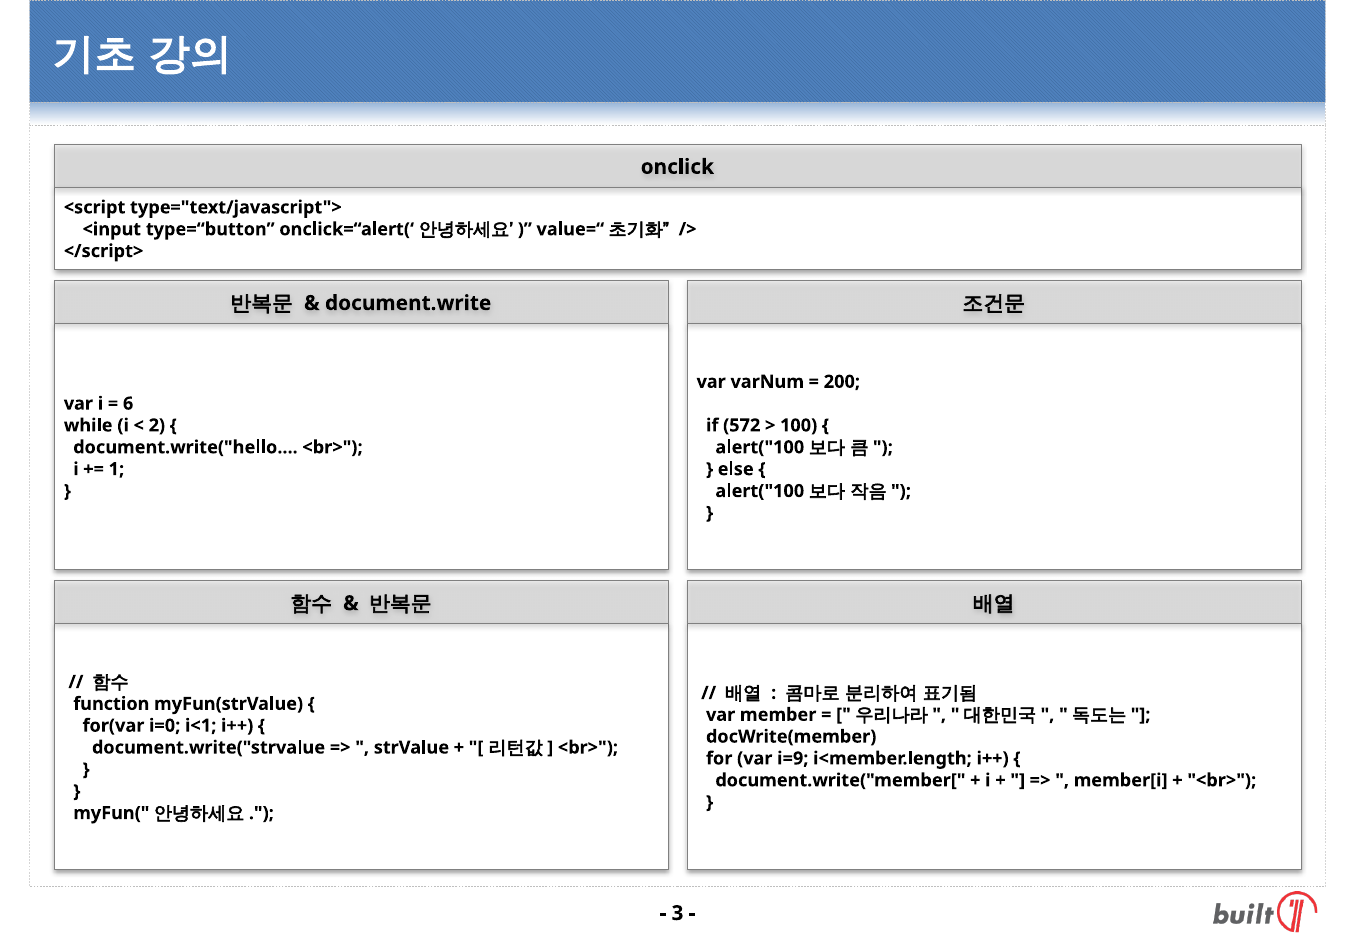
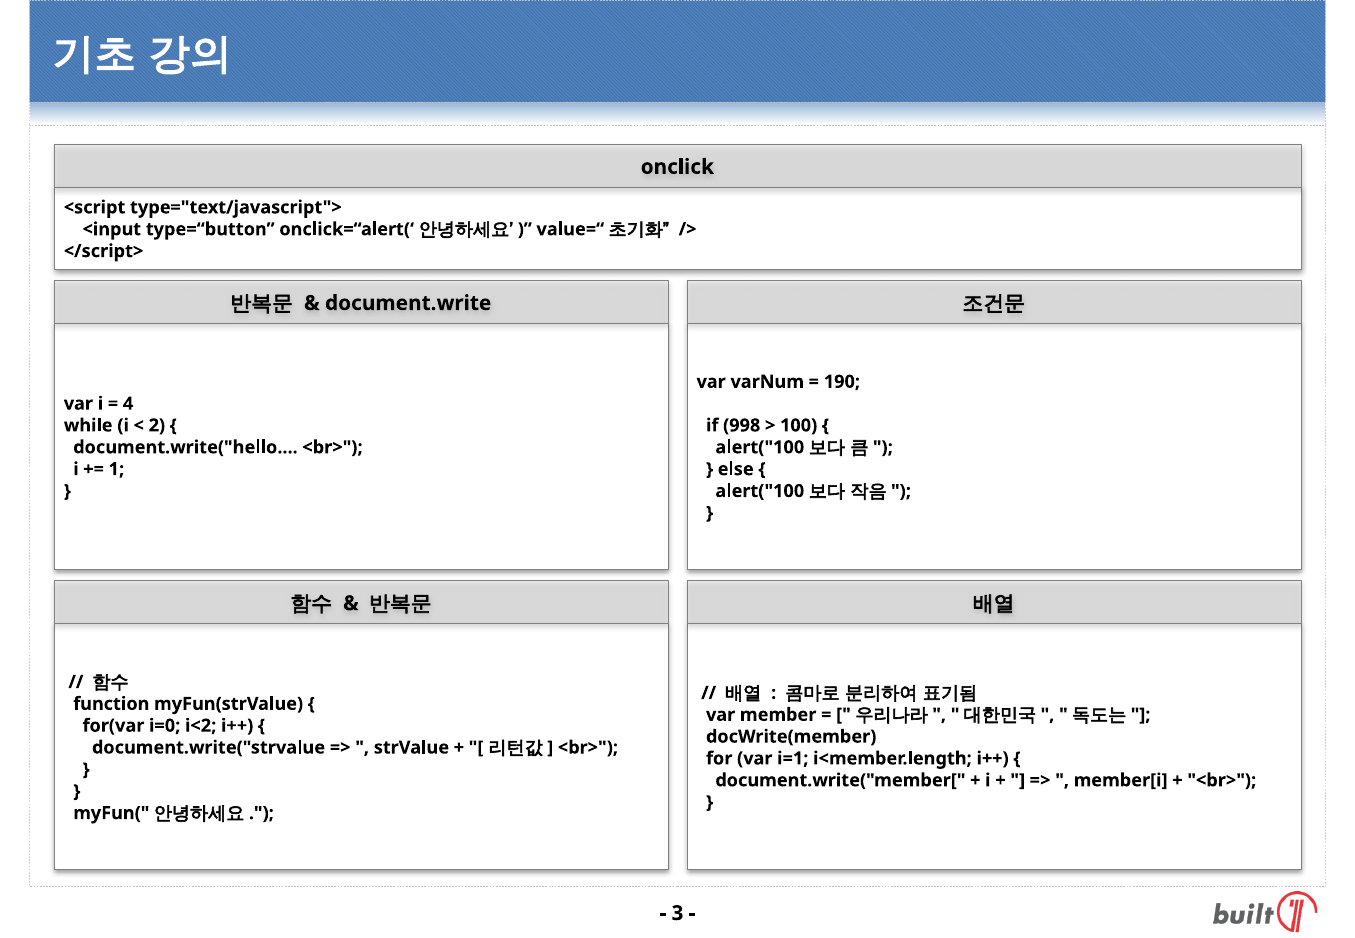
200: 200 -> 190
6: 6 -> 4
572: 572 -> 998
i<1: i<1 -> i<2
i=9: i=9 -> i=1
